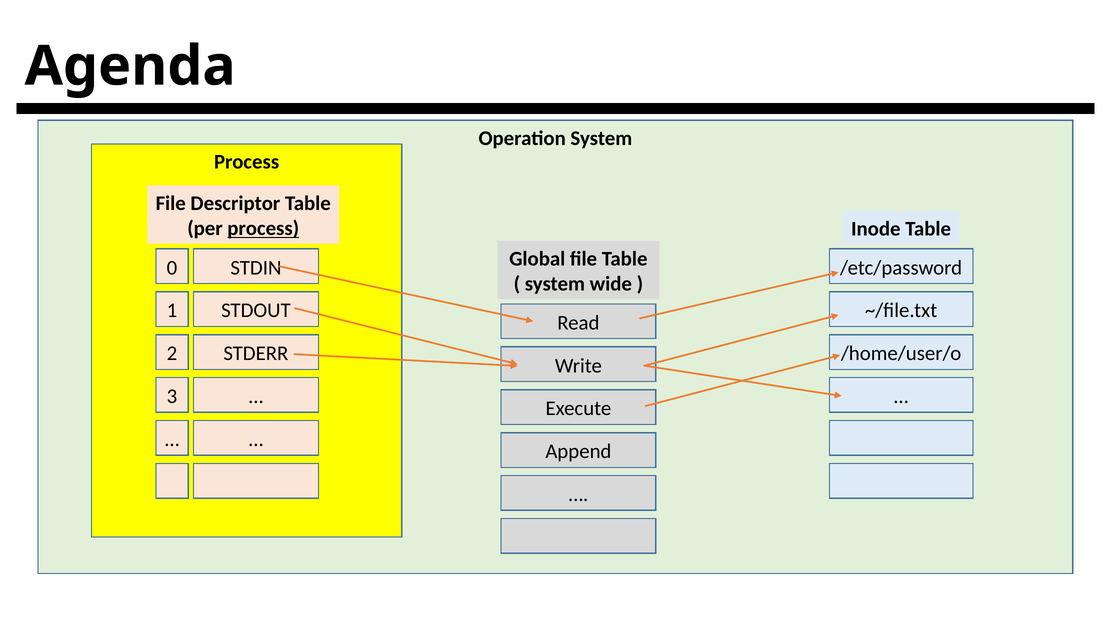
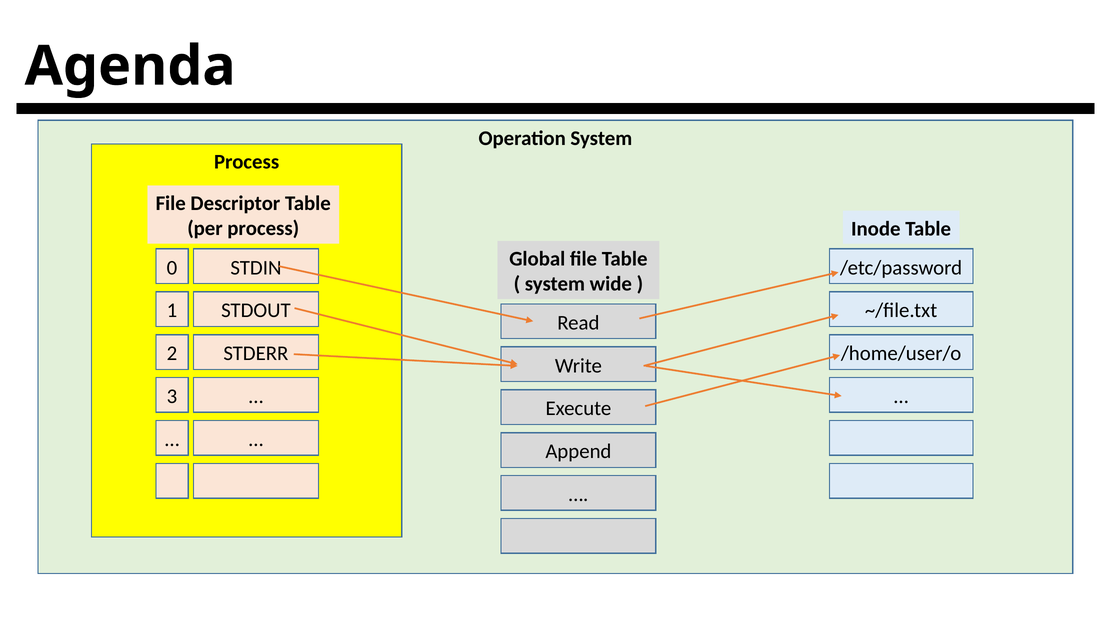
process at (263, 229) underline: present -> none
